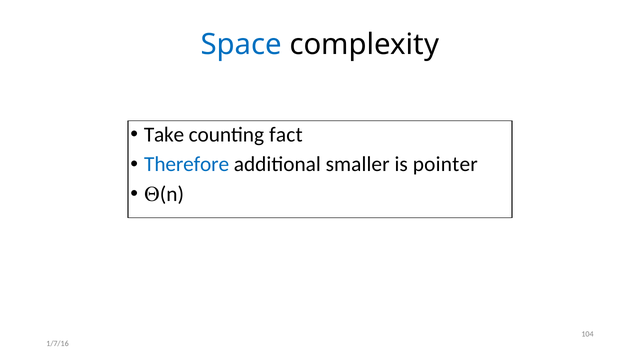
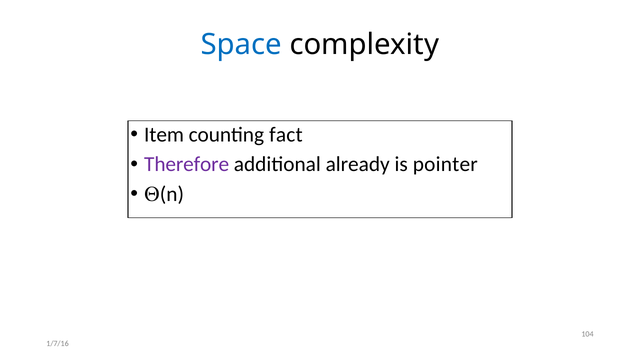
Take: Take -> Item
Therefore colour: blue -> purple
smaller: smaller -> already
